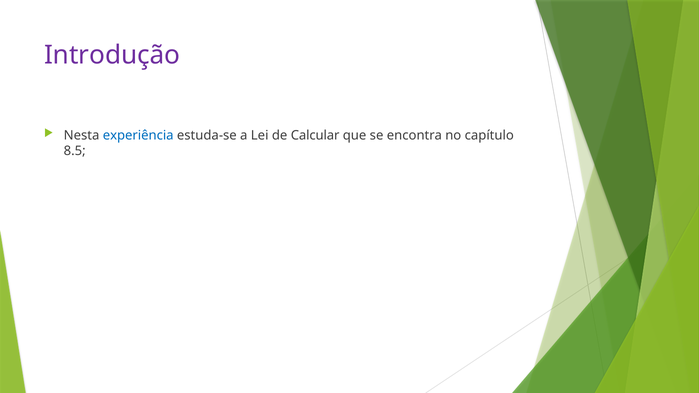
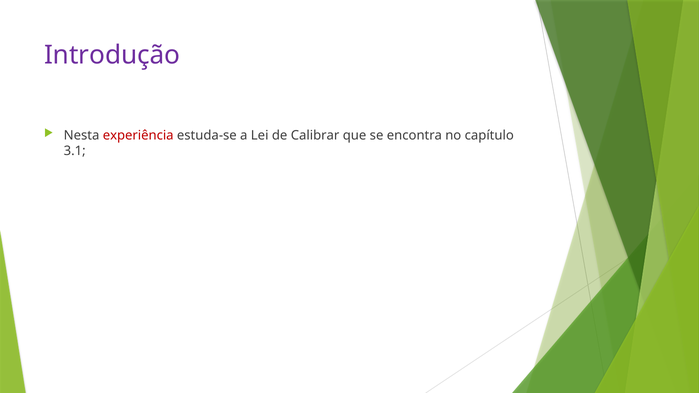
experiência colour: blue -> red
Calcular: Calcular -> Calibrar
8.5: 8.5 -> 3.1
